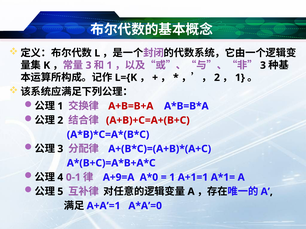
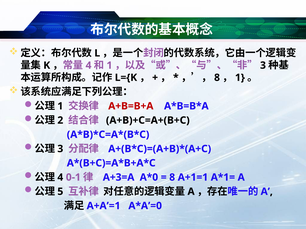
3 at (89, 65): 3 -> 4
2 at (217, 78): 2 -> 8
A+B)+C=A+(B+C colour: red -> black
A+9=A: A+9=A -> A+3=A
1 at (172, 178): 1 -> 8
